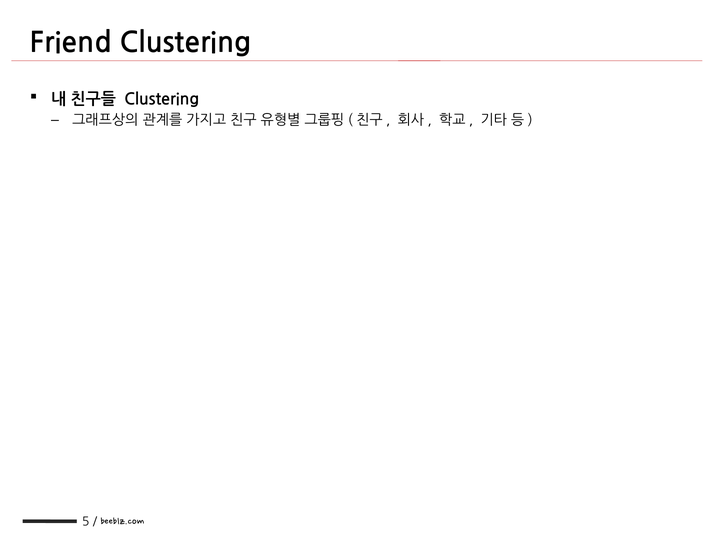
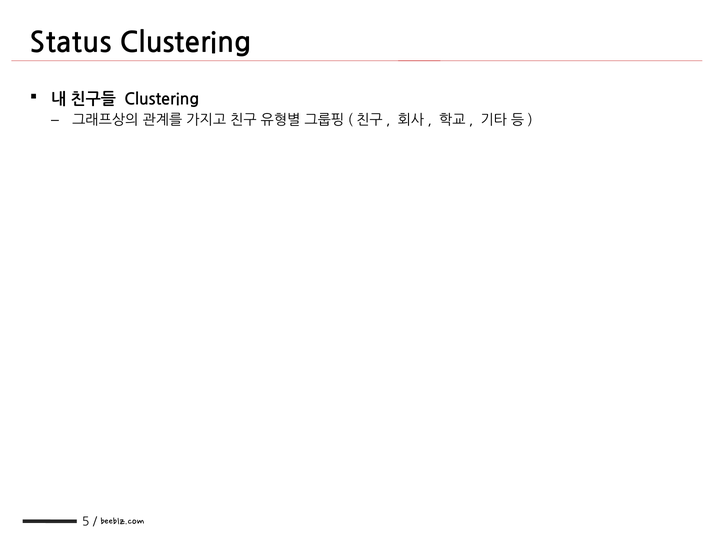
Friend: Friend -> Status
